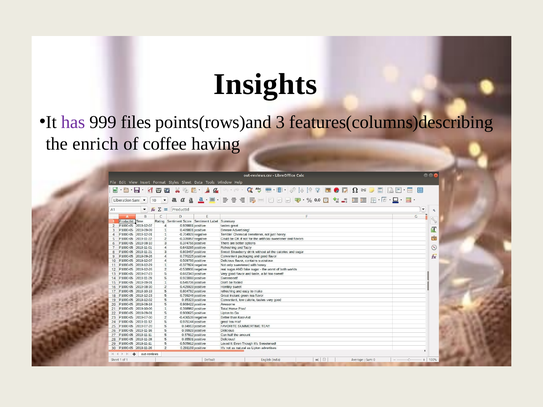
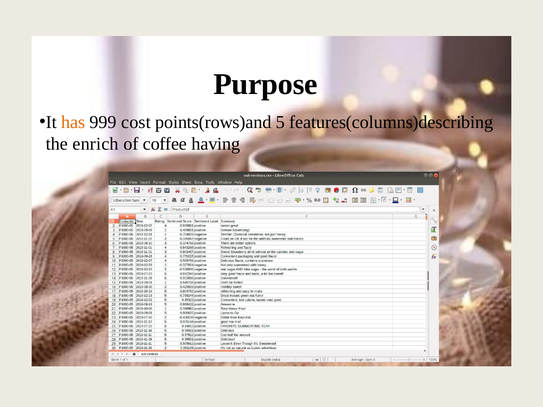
Insights: Insights -> Purpose
has colour: purple -> orange
files: files -> cost
3: 3 -> 5
